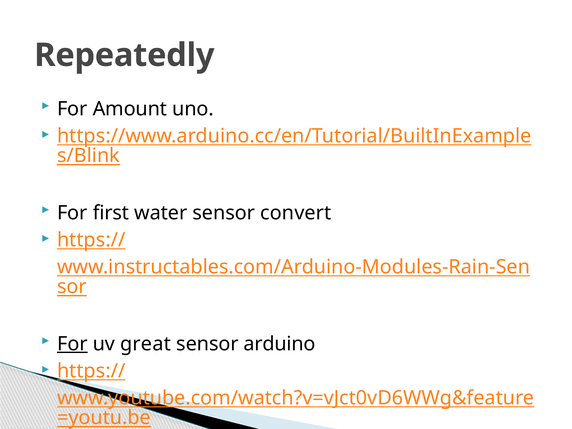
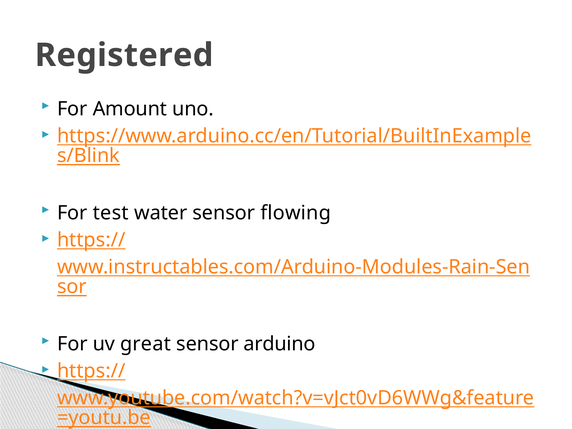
Repeatedly: Repeatedly -> Registered
first: first -> test
convert: convert -> flowing
For at (72, 344) underline: present -> none
